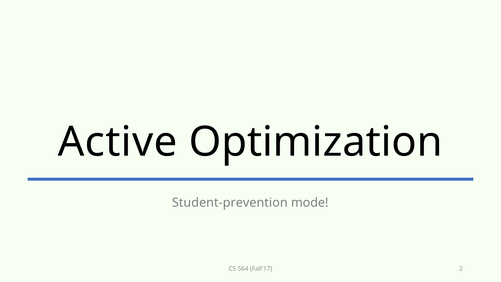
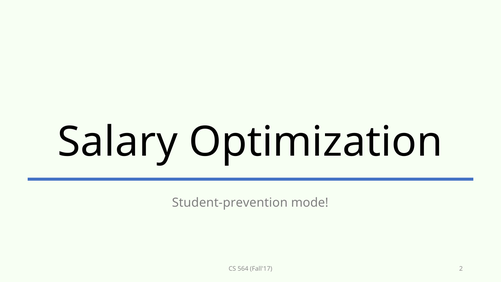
Active: Active -> Salary
